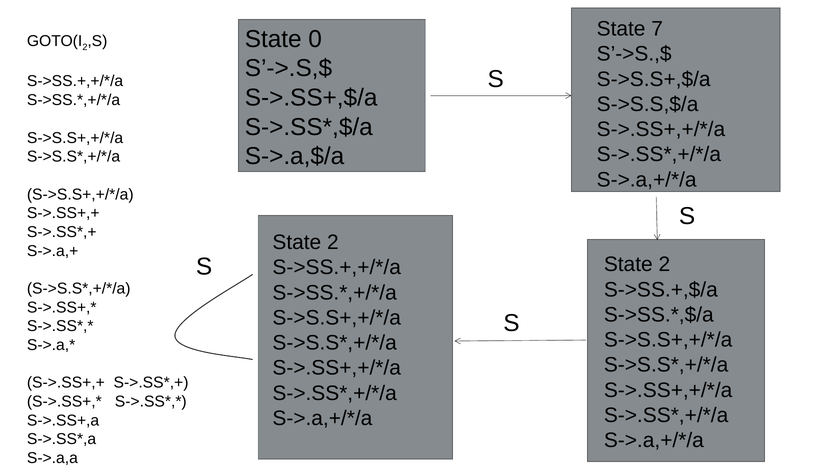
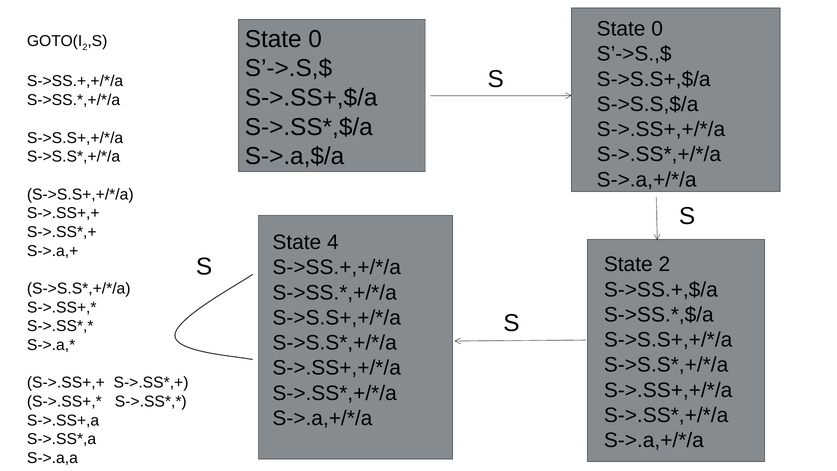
7 at (657, 29): 7 -> 0
2 at (333, 242): 2 -> 4
